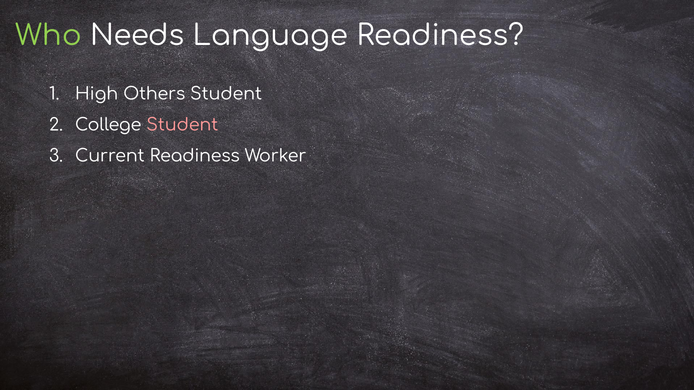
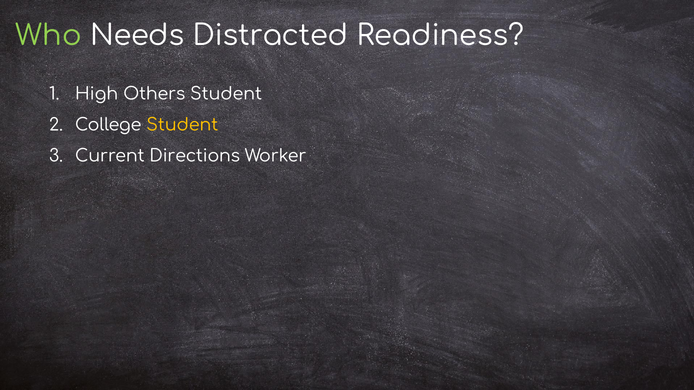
Language: Language -> Distracted
Student at (182, 125) colour: pink -> yellow
Current Readiness: Readiness -> Directions
